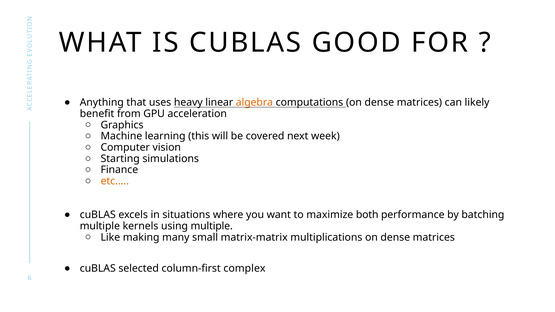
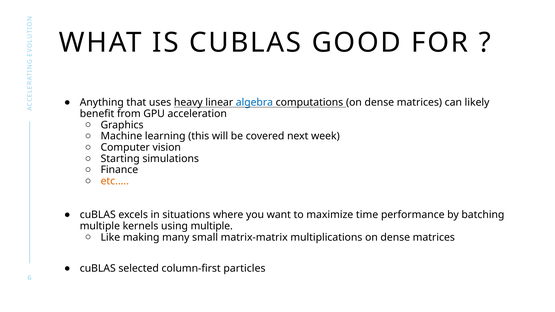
algebra colour: orange -> blue
both: both -> time
complex: complex -> particles
